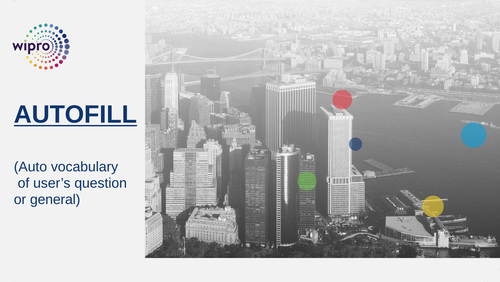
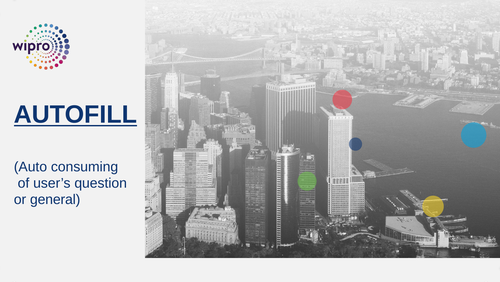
vocabulary: vocabulary -> consuming
